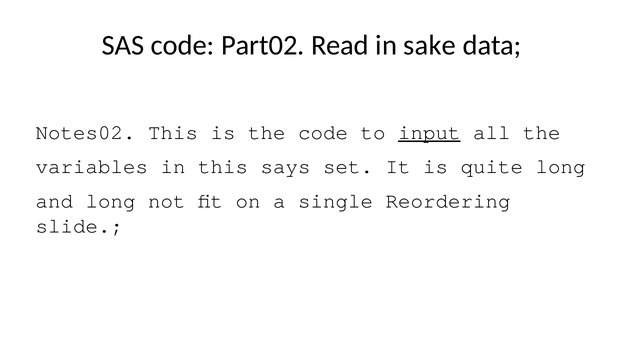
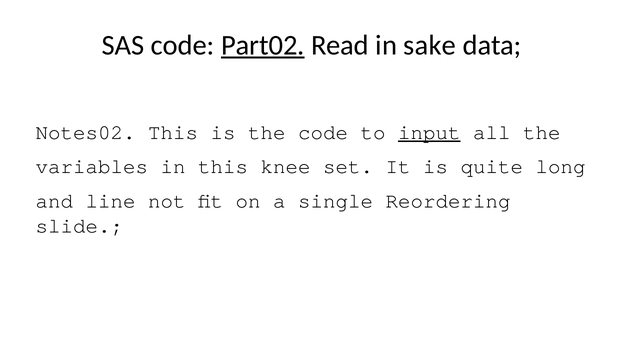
Part02 underline: none -> present
says: says -> knee
and long: long -> line
